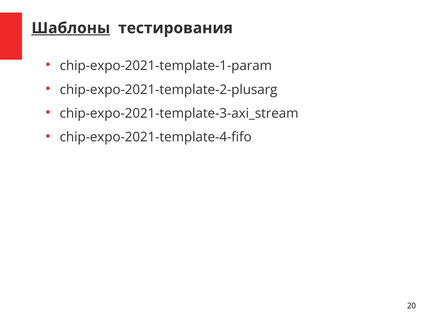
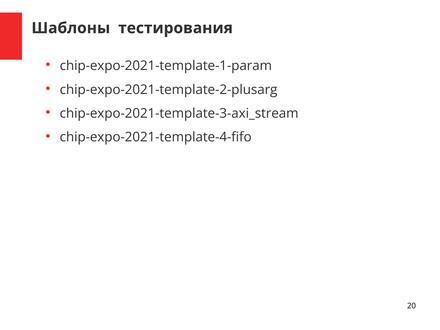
Шаблоны underline: present -> none
